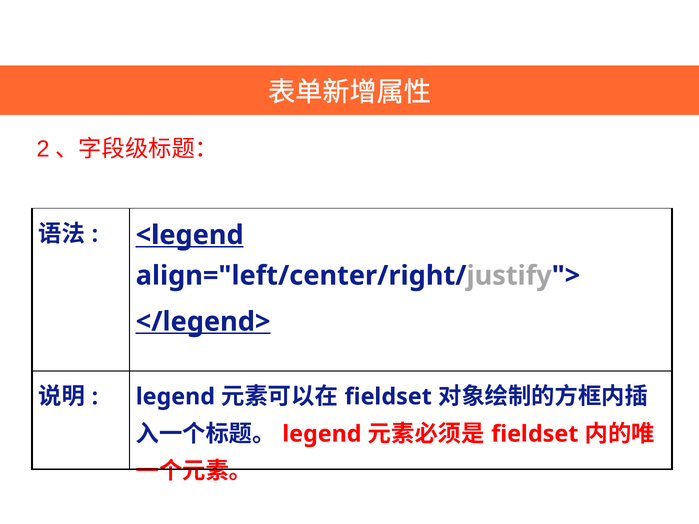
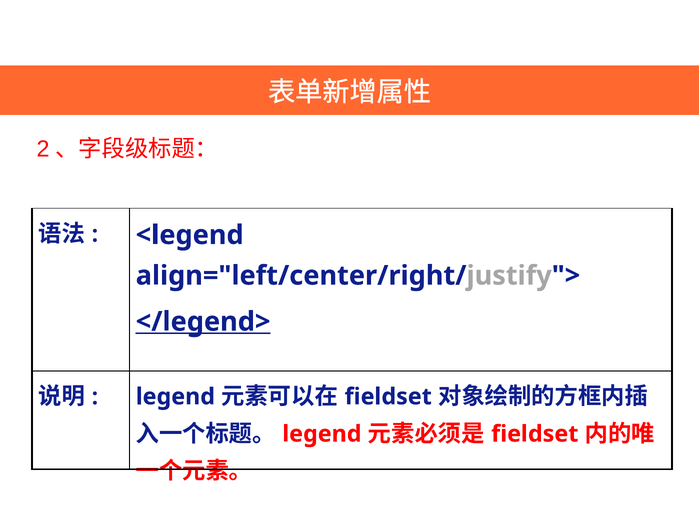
<legend underline: present -> none
